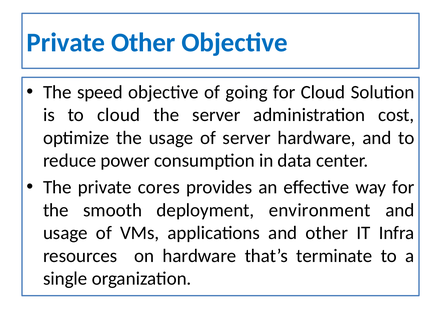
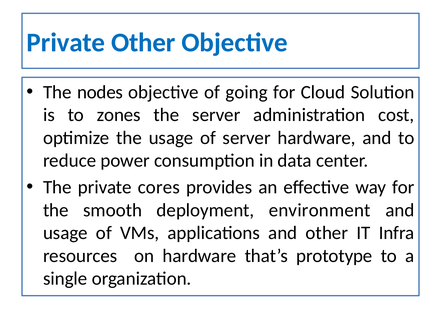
speed: speed -> nodes
to cloud: cloud -> zones
terminate: terminate -> prototype
